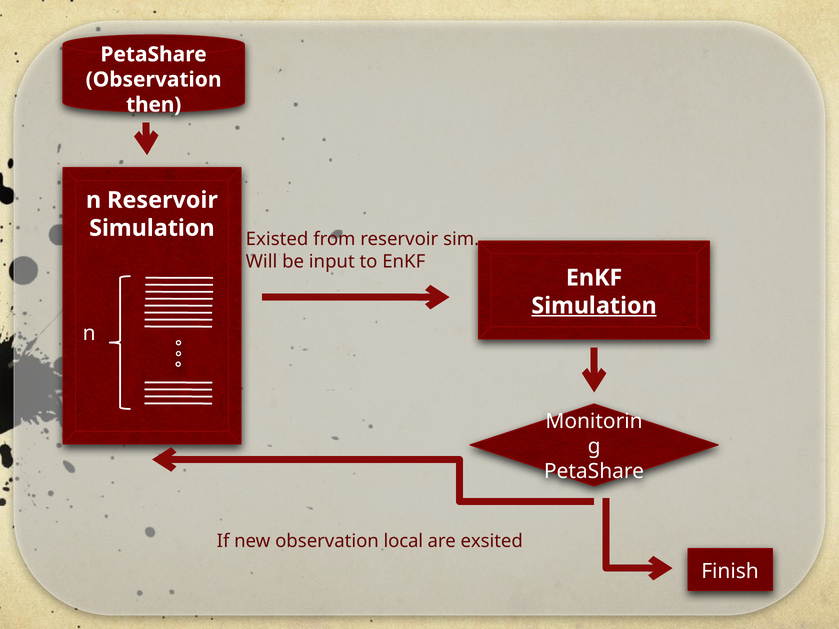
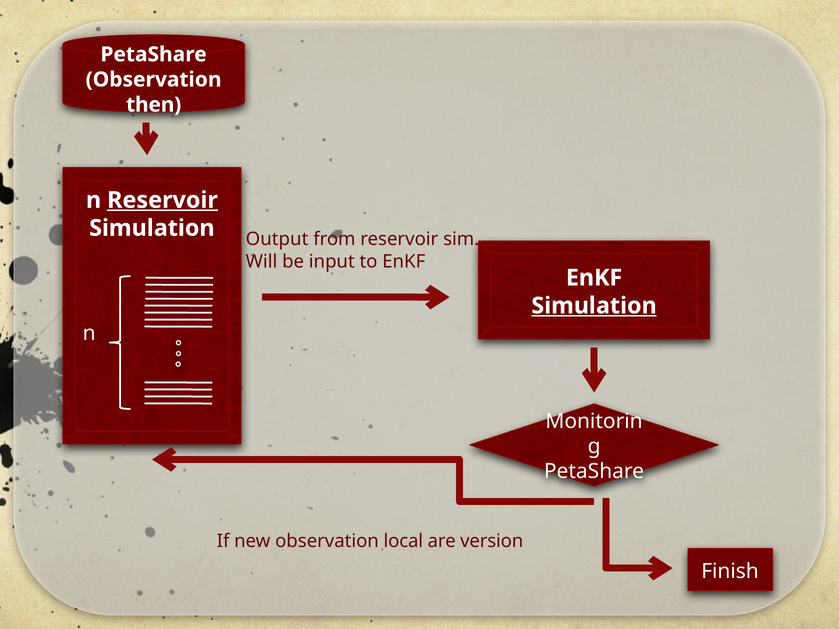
Reservoir at (163, 200) underline: none -> present
Existed: Existed -> Output
exsited: exsited -> version
